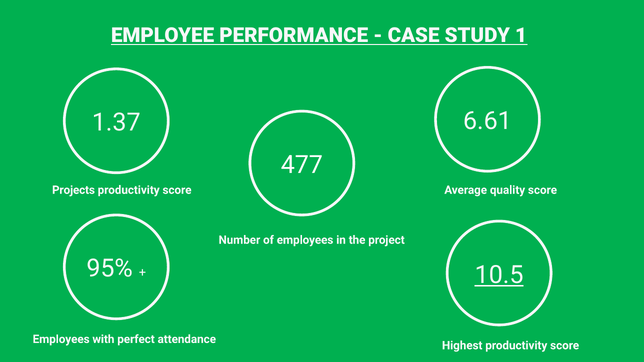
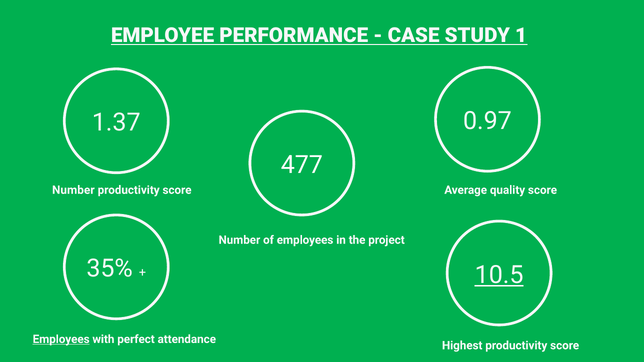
6.61: 6.61 -> 0.97
Projects at (73, 190): Projects -> Number
95%: 95% -> 35%
Employees at (61, 339) underline: none -> present
